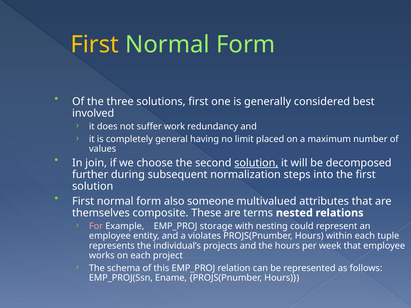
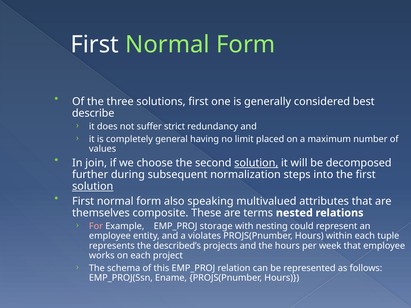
First at (95, 45) colour: yellow -> white
involved: involved -> describe
work: work -> strict
solution at (93, 187) underline: none -> present
someone: someone -> speaking
individual’s: individual’s -> described’s
